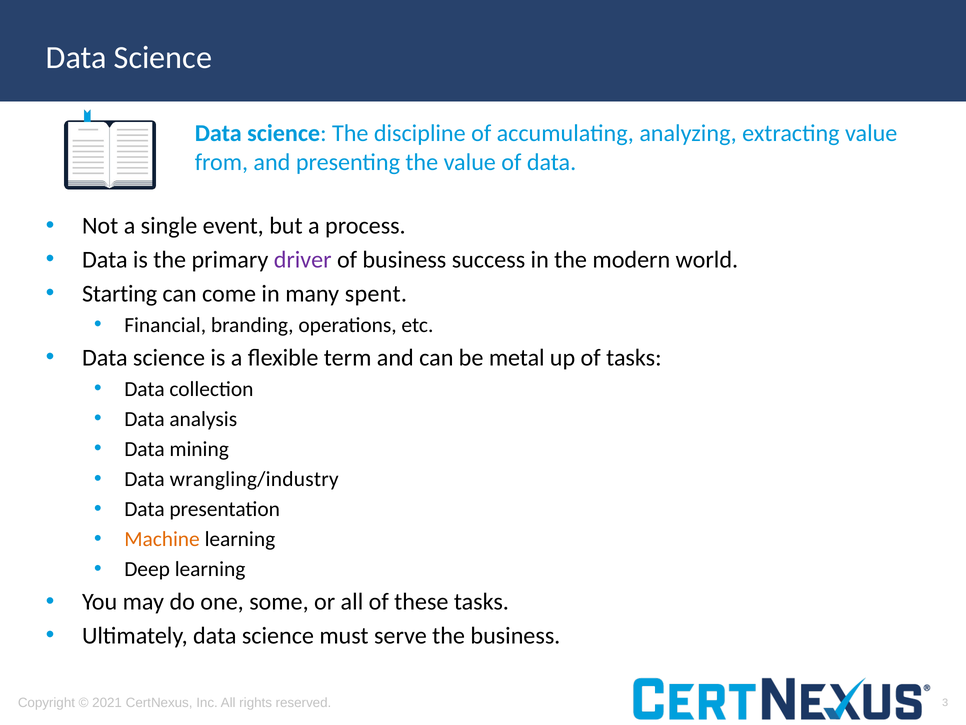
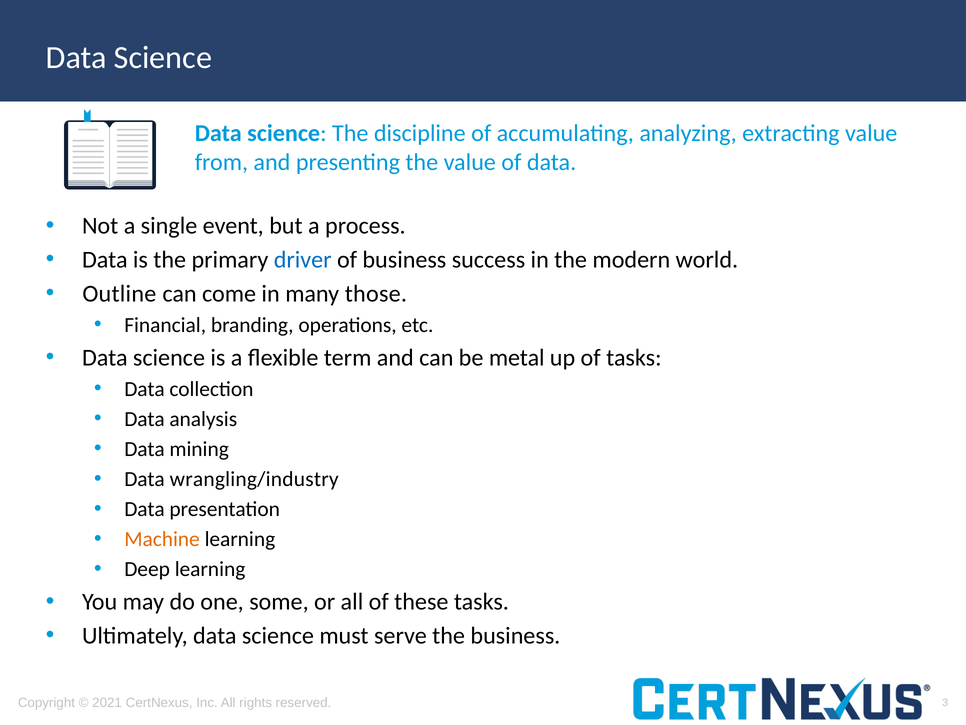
driver colour: purple -> blue
Starting: Starting -> Outline
spent: spent -> those
